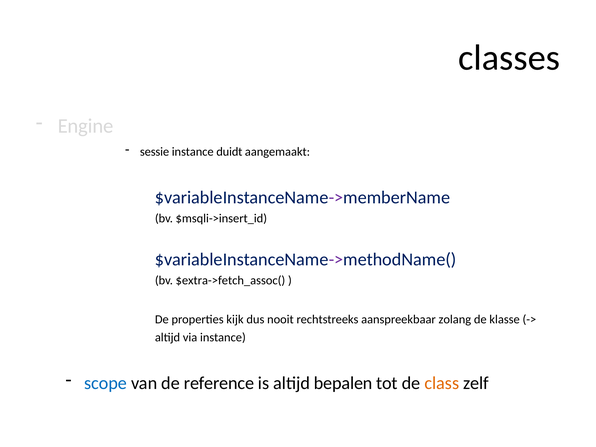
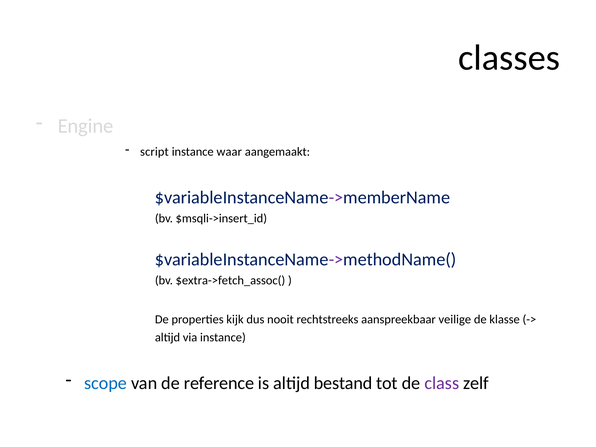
sessie: sessie -> script
duidt: duidt -> waar
zolang: zolang -> veilige
bepalen: bepalen -> bestand
class colour: orange -> purple
